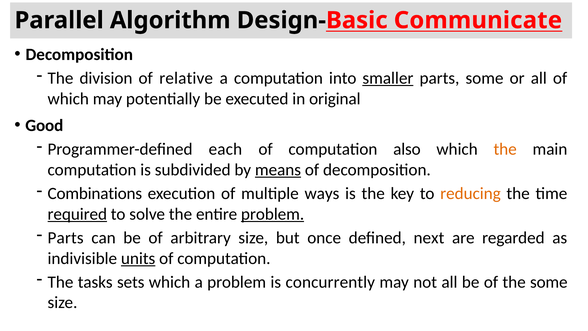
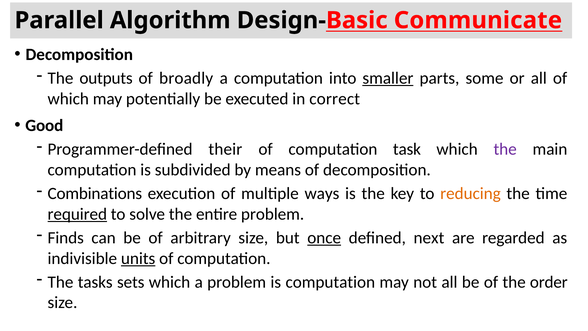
division: division -> outputs
relative: relative -> broadly
original: original -> correct
each: each -> their
also: also -> task
the at (505, 149) colour: orange -> purple
means underline: present -> none
problem at (273, 214) underline: present -> none
Parts at (66, 238): Parts -> Finds
once underline: none -> present
is concurrently: concurrently -> computation
the some: some -> order
